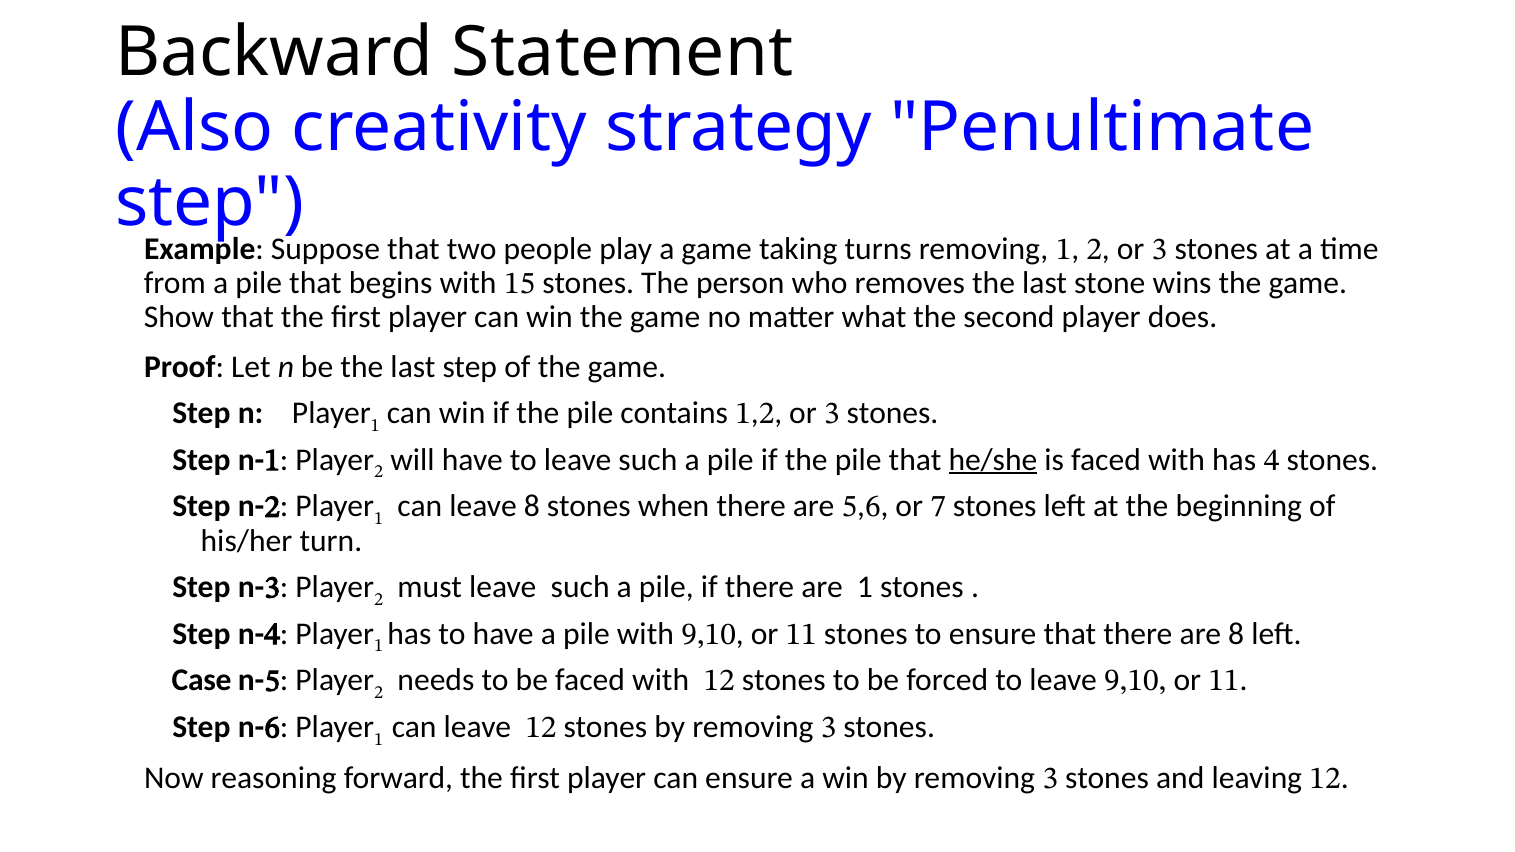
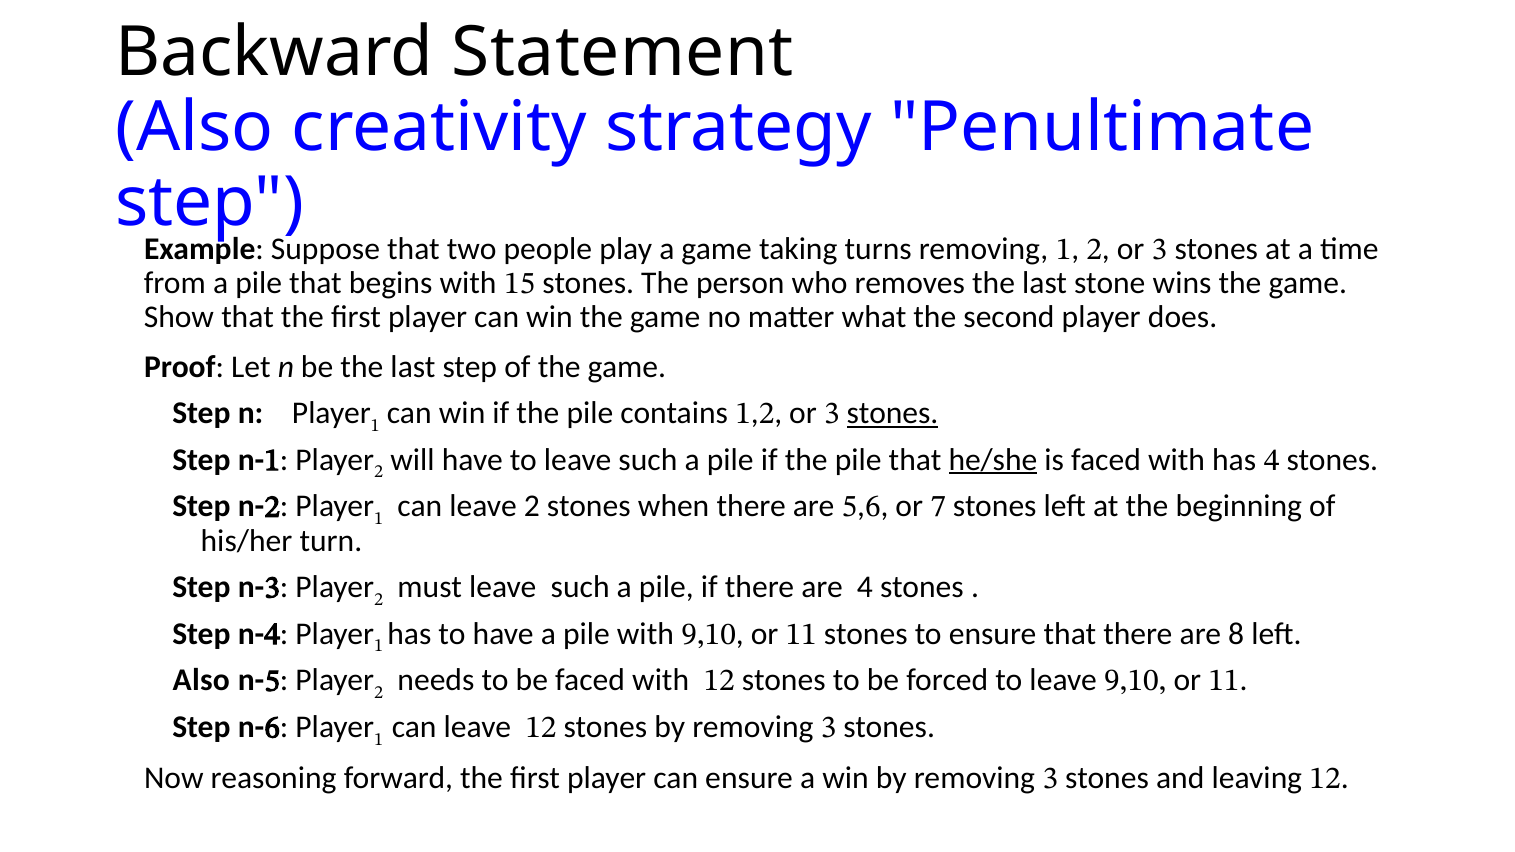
stones at (892, 413) underline: none -> present
leave 8: 8 -> 2
are 1: 1 -> 4
Case at (202, 680): Case -> Also
